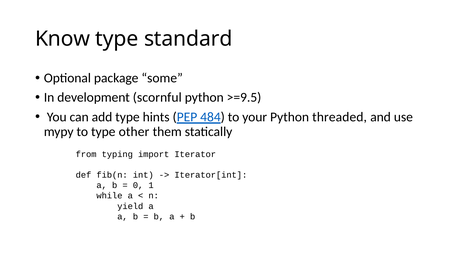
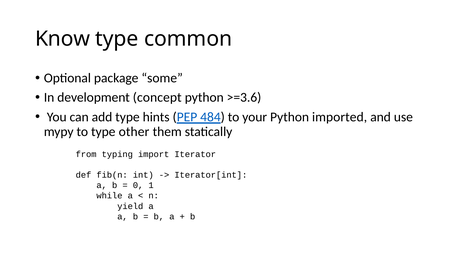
standard: standard -> common
scornful: scornful -> concept
>=9.5: >=9.5 -> >=3.6
threaded: threaded -> imported
